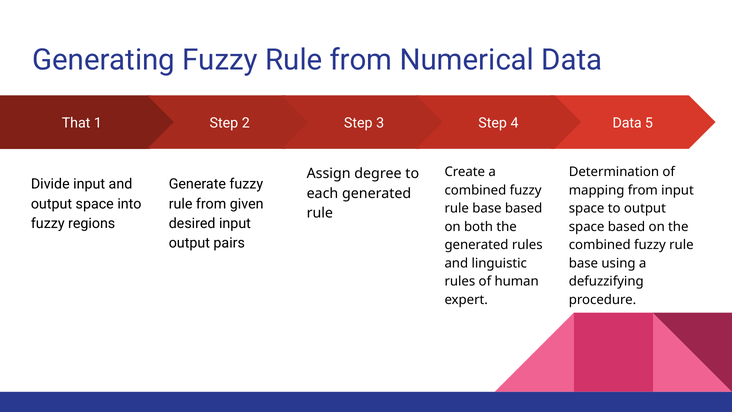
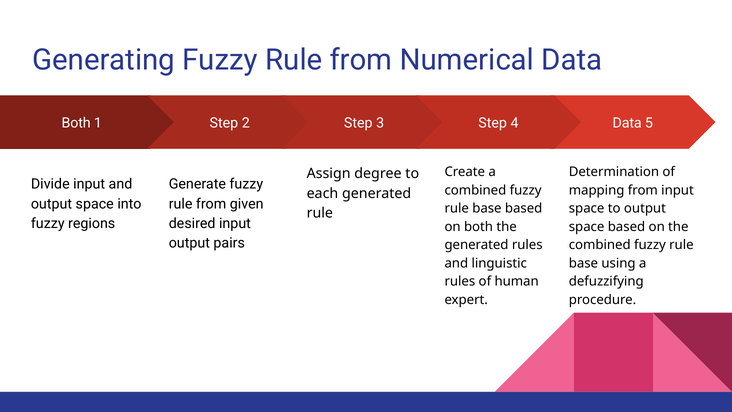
That at (76, 123): That -> Both
